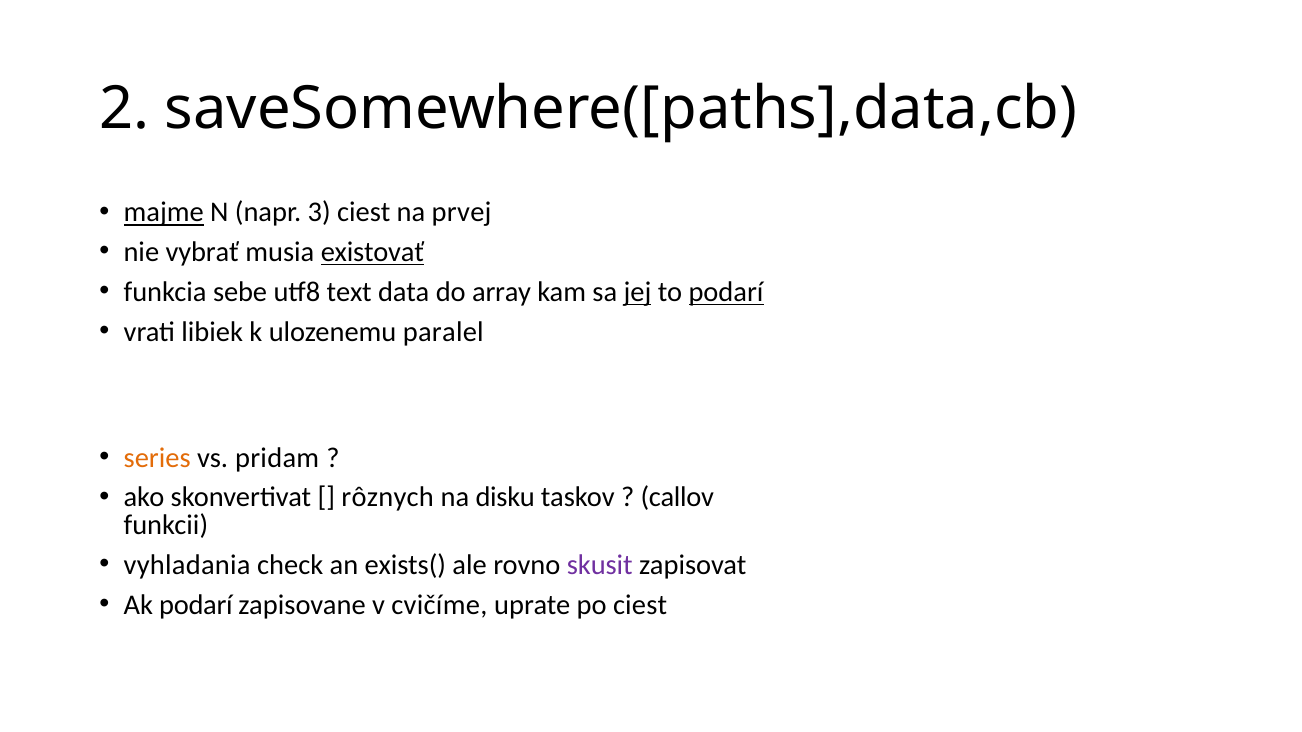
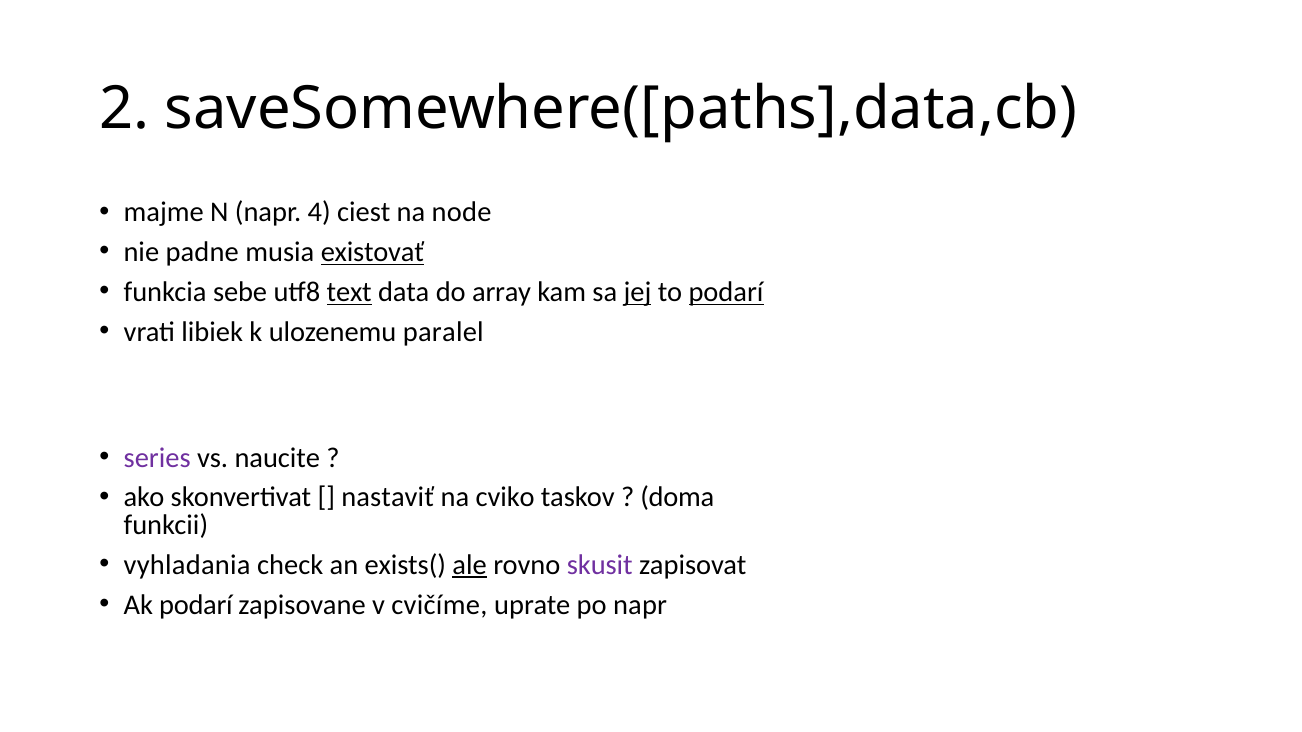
majme underline: present -> none
3: 3 -> 4
prvej: prvej -> node
vybrať: vybrať -> padne
text underline: none -> present
series colour: orange -> purple
pridam: pridam -> naucite
rôznych: rôznych -> nastaviť
disku: disku -> cviko
callov: callov -> doma
ale underline: none -> present
po ciest: ciest -> napr
